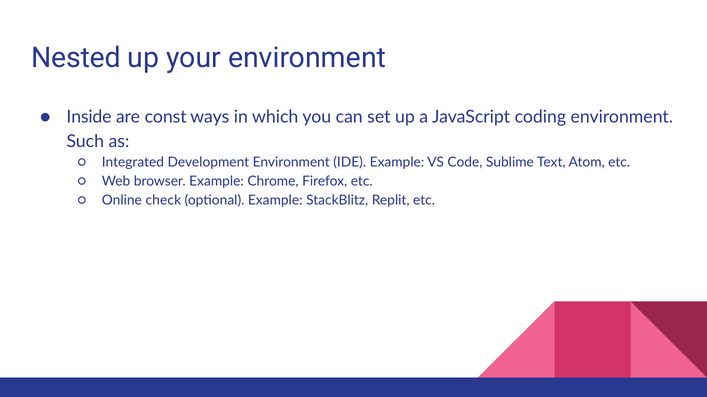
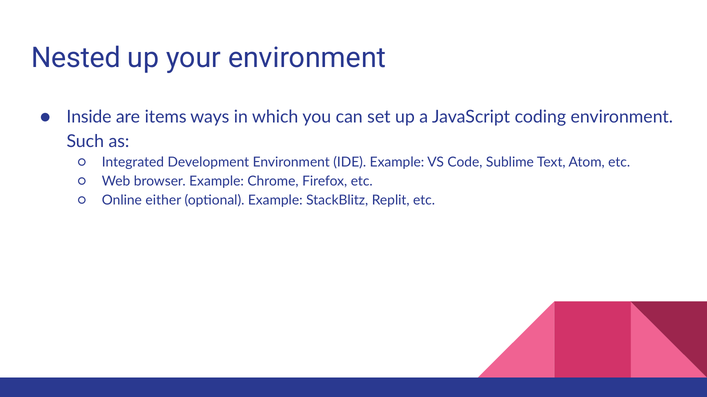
const: const -> items
check: check -> either
